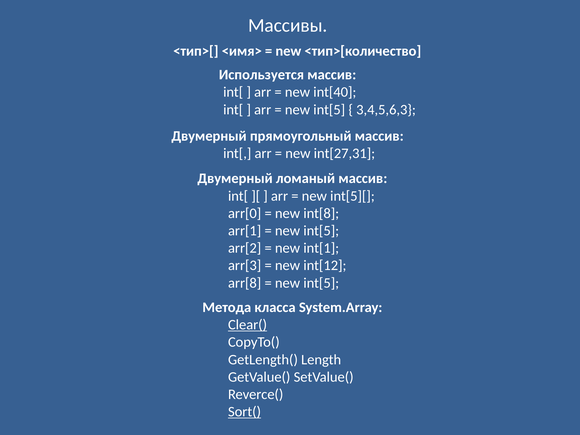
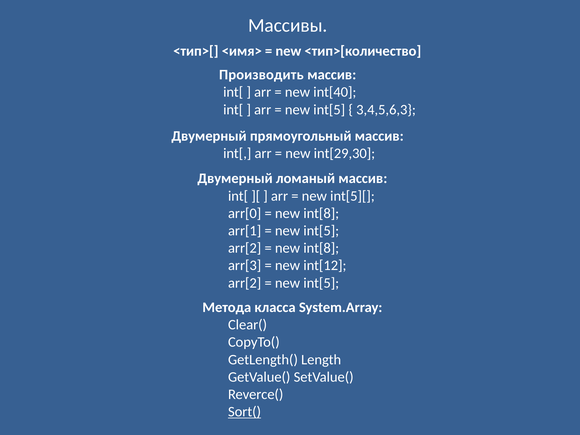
Используется: Используется -> Производить
int[27,31: int[27,31 -> int[29,30
int[1 at (321, 248): int[1 -> int[8
arr[8 at (245, 283): arr[8 -> arr[2
Clear( underline: present -> none
